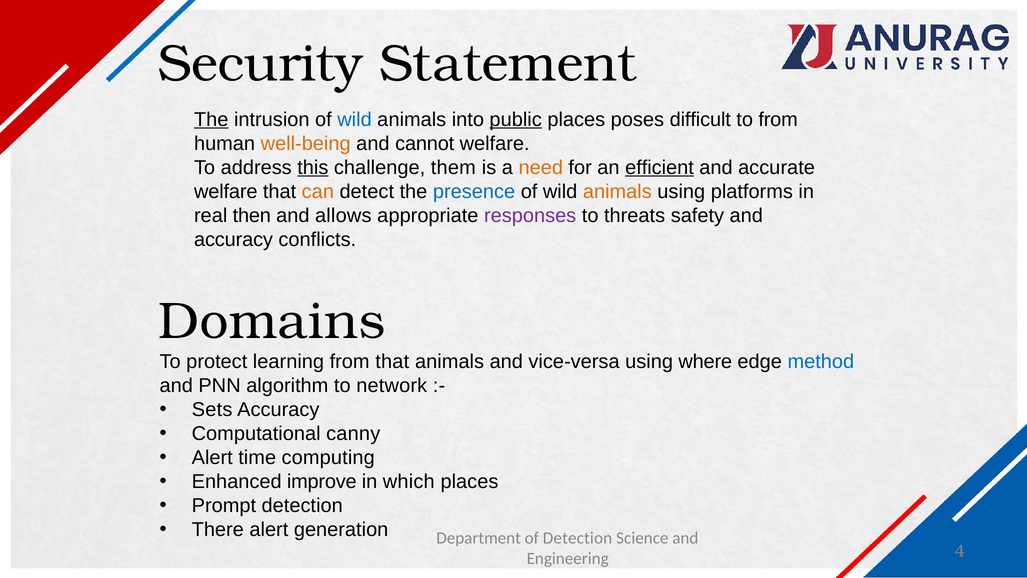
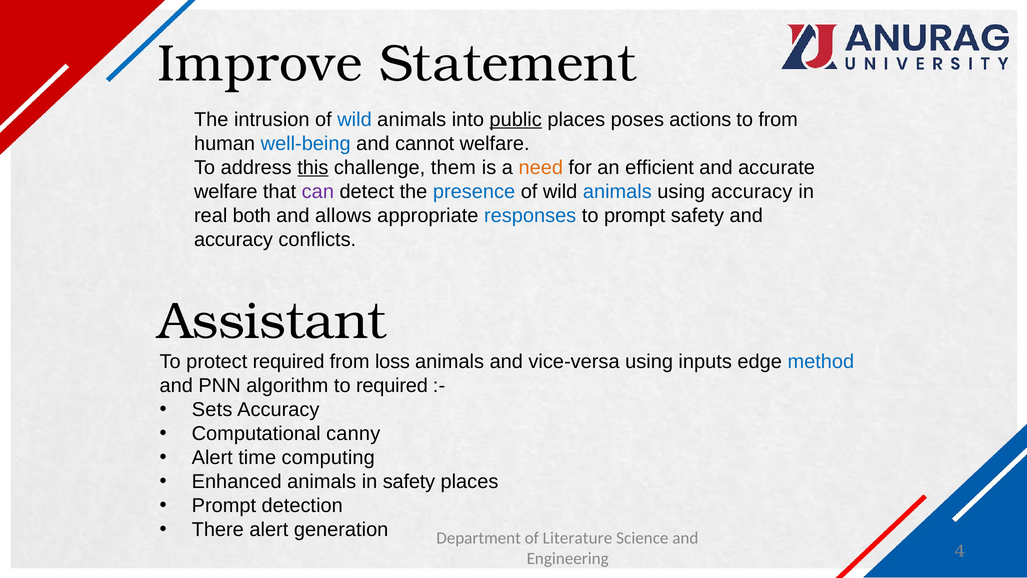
Security: Security -> Improve
The at (211, 119) underline: present -> none
difficult: difficult -> actions
well-being colour: orange -> blue
efficient underline: present -> none
can colour: orange -> purple
animals at (617, 191) colour: orange -> blue
using platforms: platforms -> accuracy
then: then -> both
responses colour: purple -> blue
to threats: threats -> prompt
Domains: Domains -> Assistant
protect learning: learning -> required
from that: that -> loss
where: where -> inputs
to network: network -> required
Enhanced improve: improve -> animals
in which: which -> safety
of Detection: Detection -> Literature
